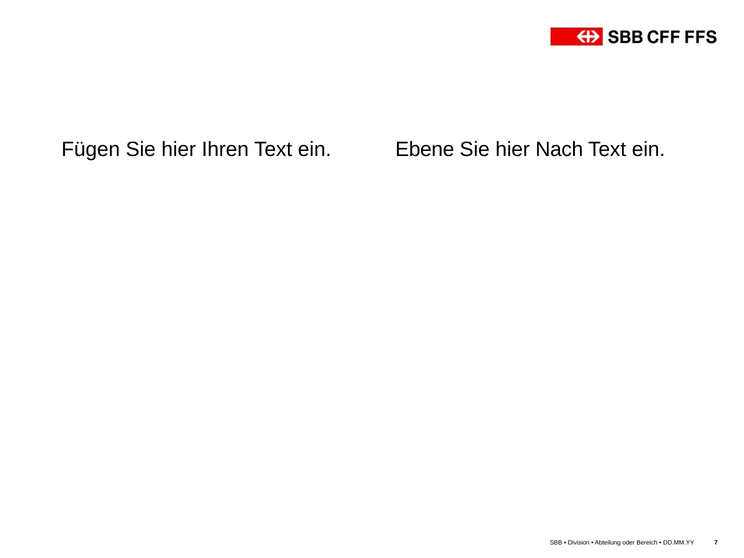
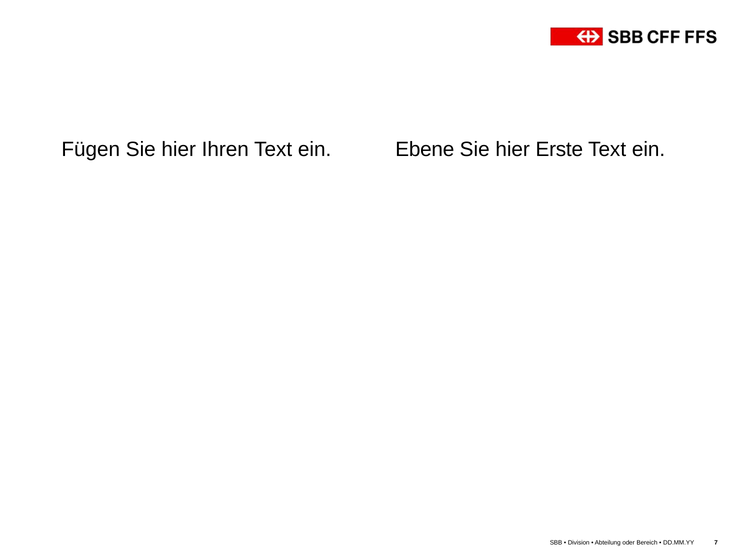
Nach: Nach -> Erste
